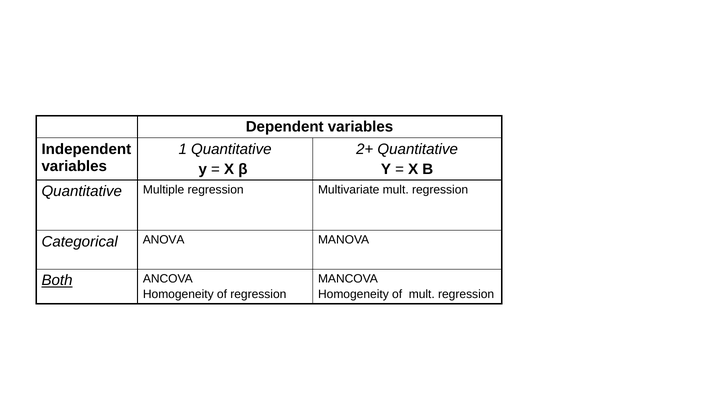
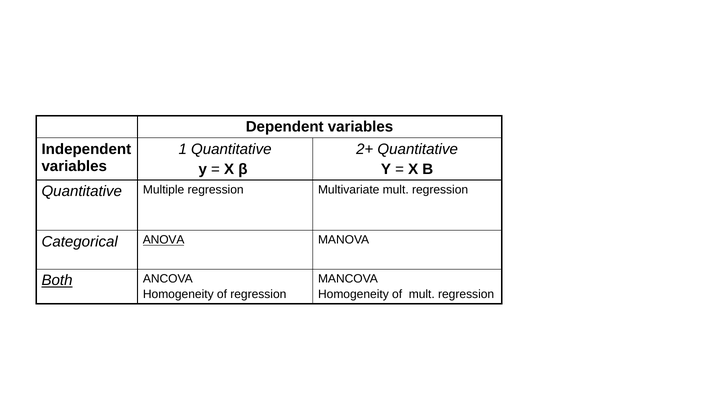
ANOVA underline: none -> present
